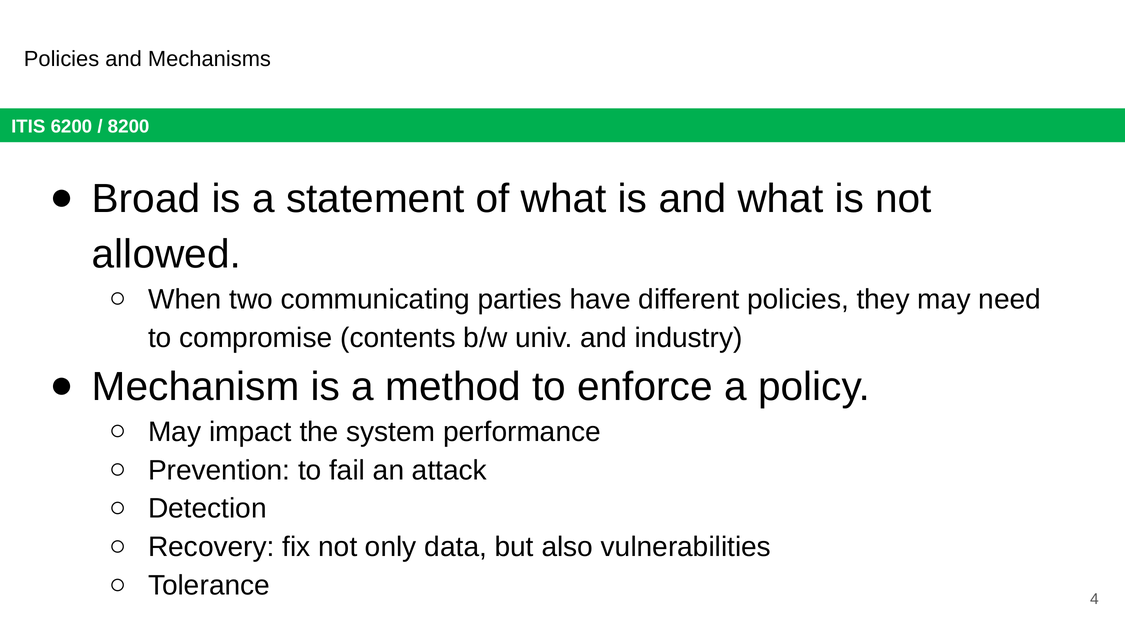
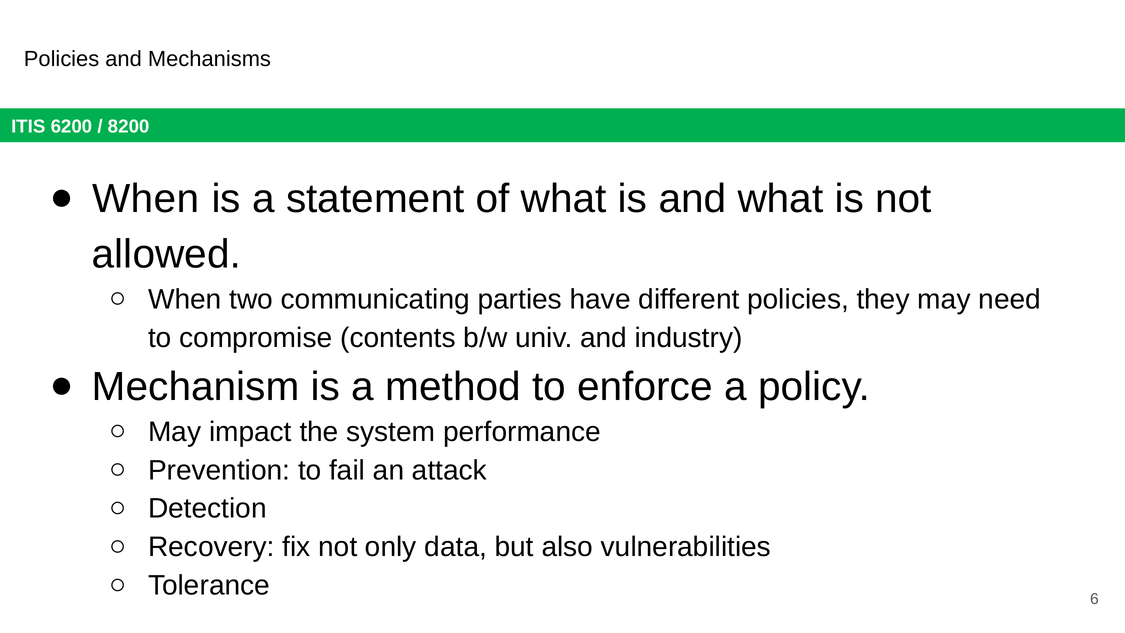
Broad at (146, 199): Broad -> When
4: 4 -> 6
